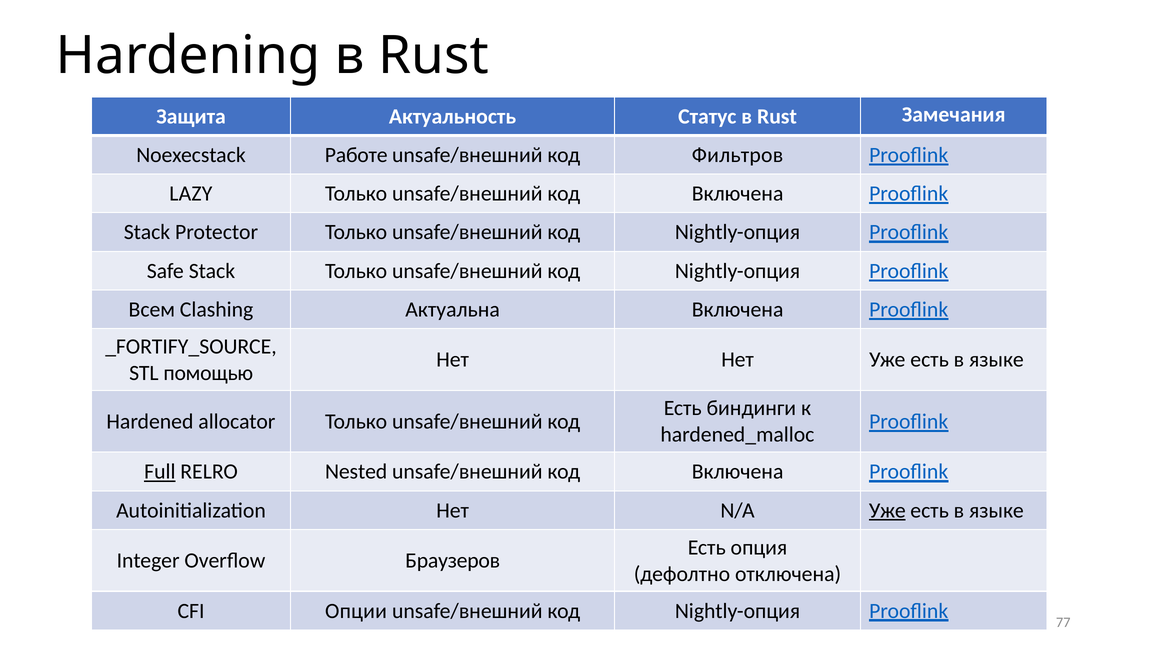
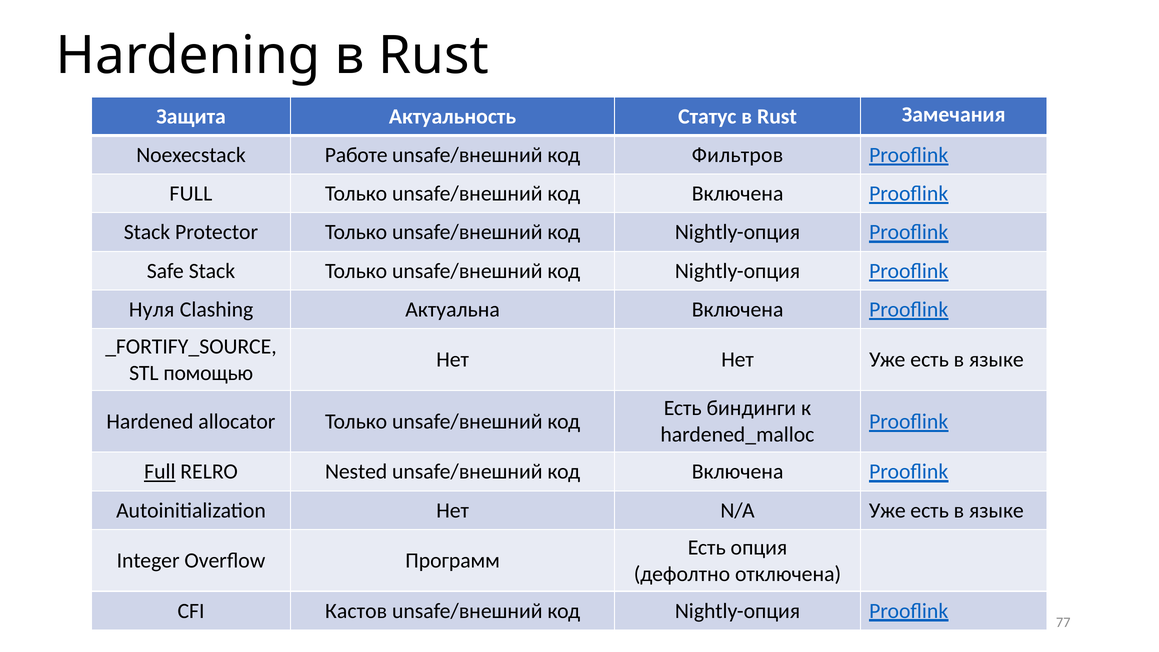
LAZY at (191, 194): LAZY -> FULL
Всем: Всем -> Нуля
Уже at (887, 510) underline: present -> none
Браузеров: Браузеров -> Программ
Опции: Опции -> Кастов
